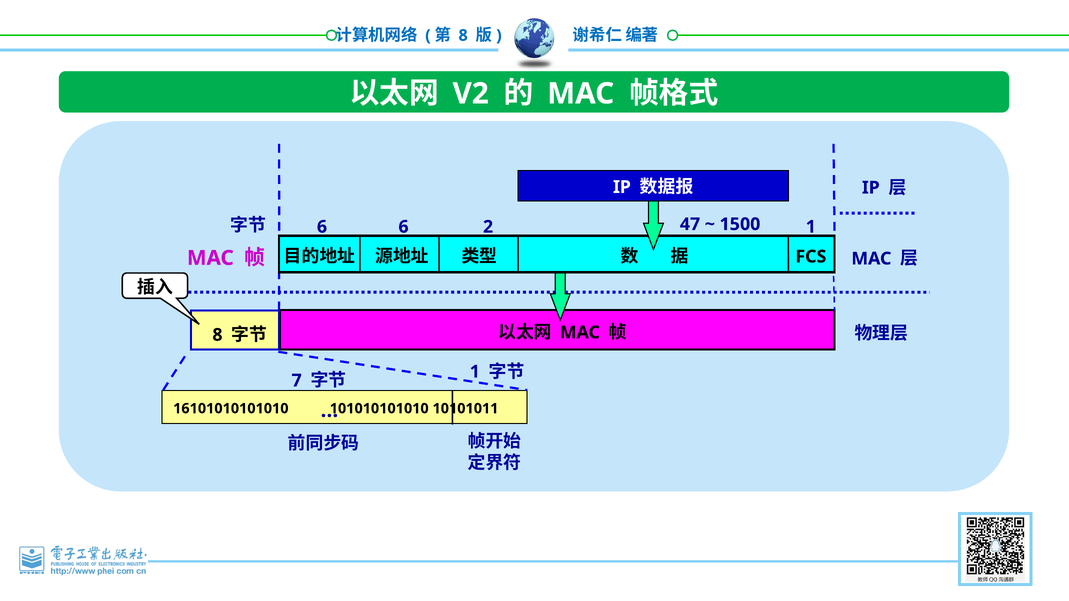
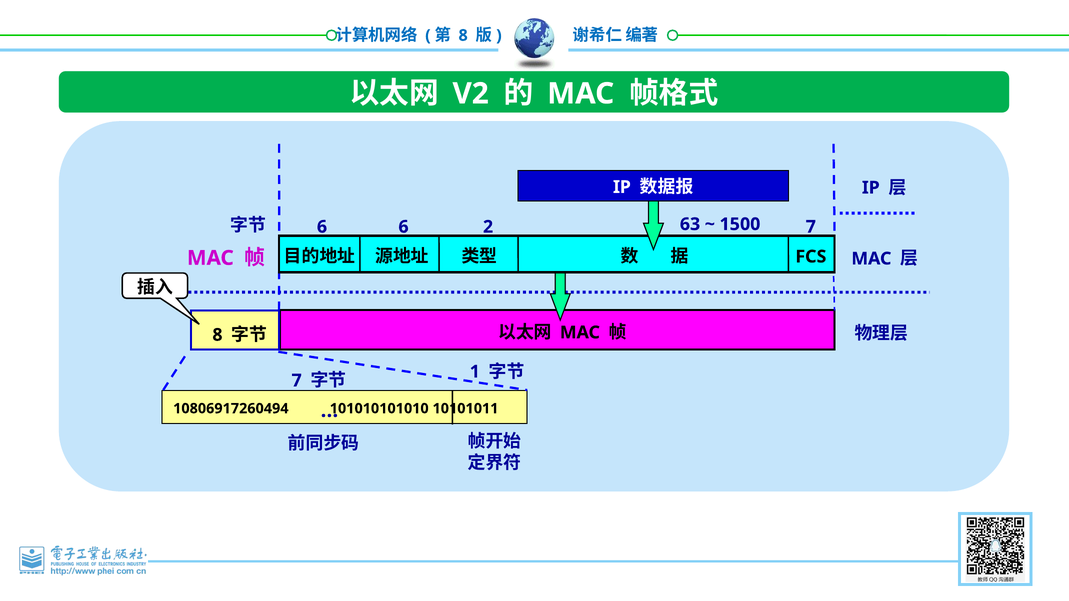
47: 47 -> 63
2 1: 1 -> 7
16101010101010: 16101010101010 -> 10806917260494
